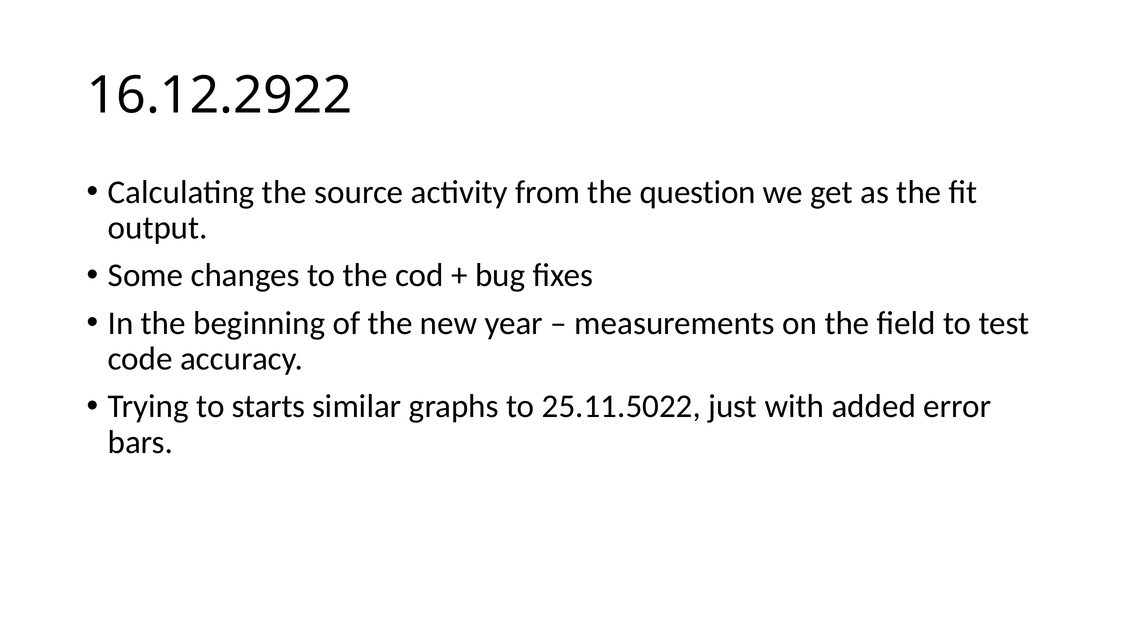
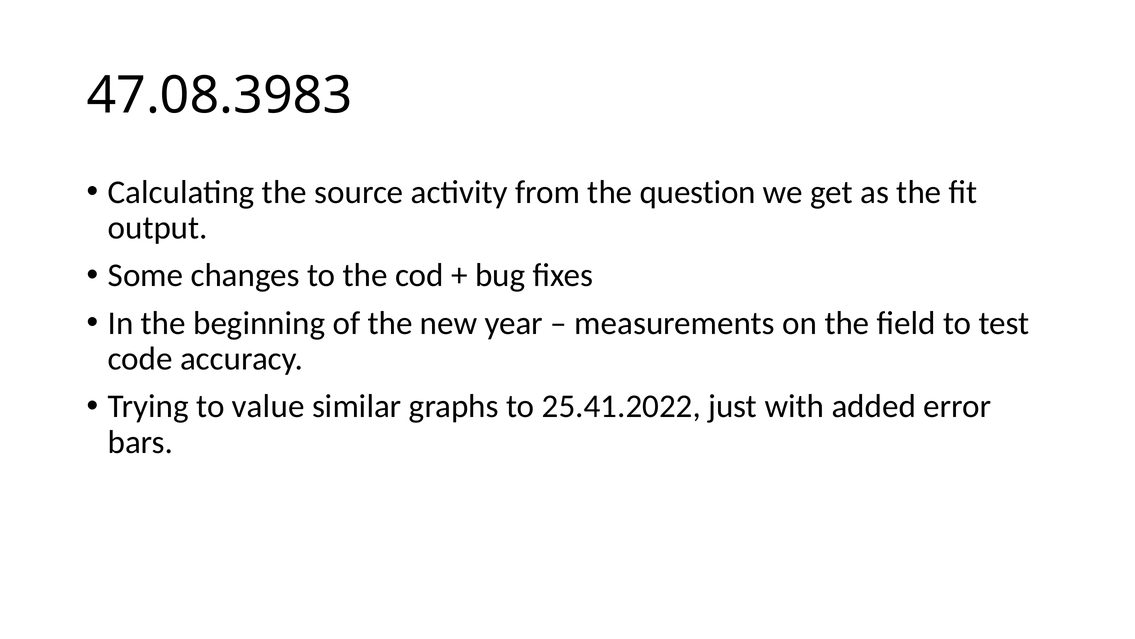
16.12.2922: 16.12.2922 -> 47.08.3983
starts: starts -> value
25.11.5022: 25.11.5022 -> 25.41.2022
